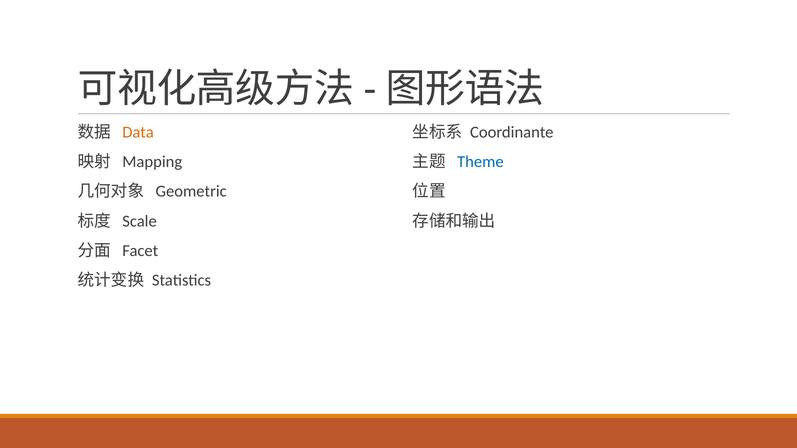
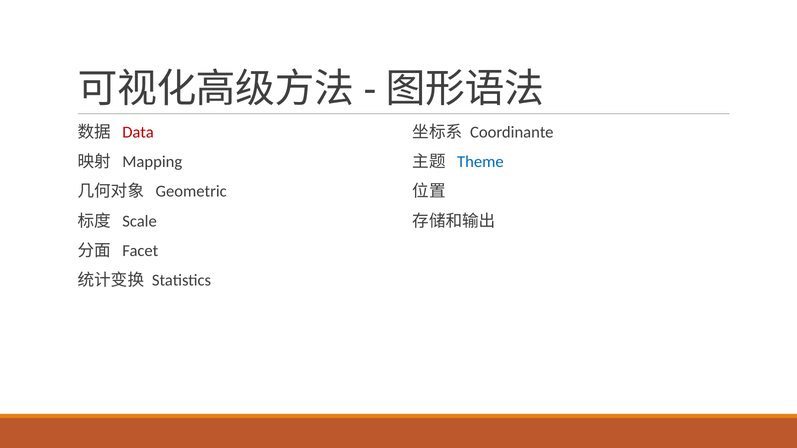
Data colour: orange -> red
